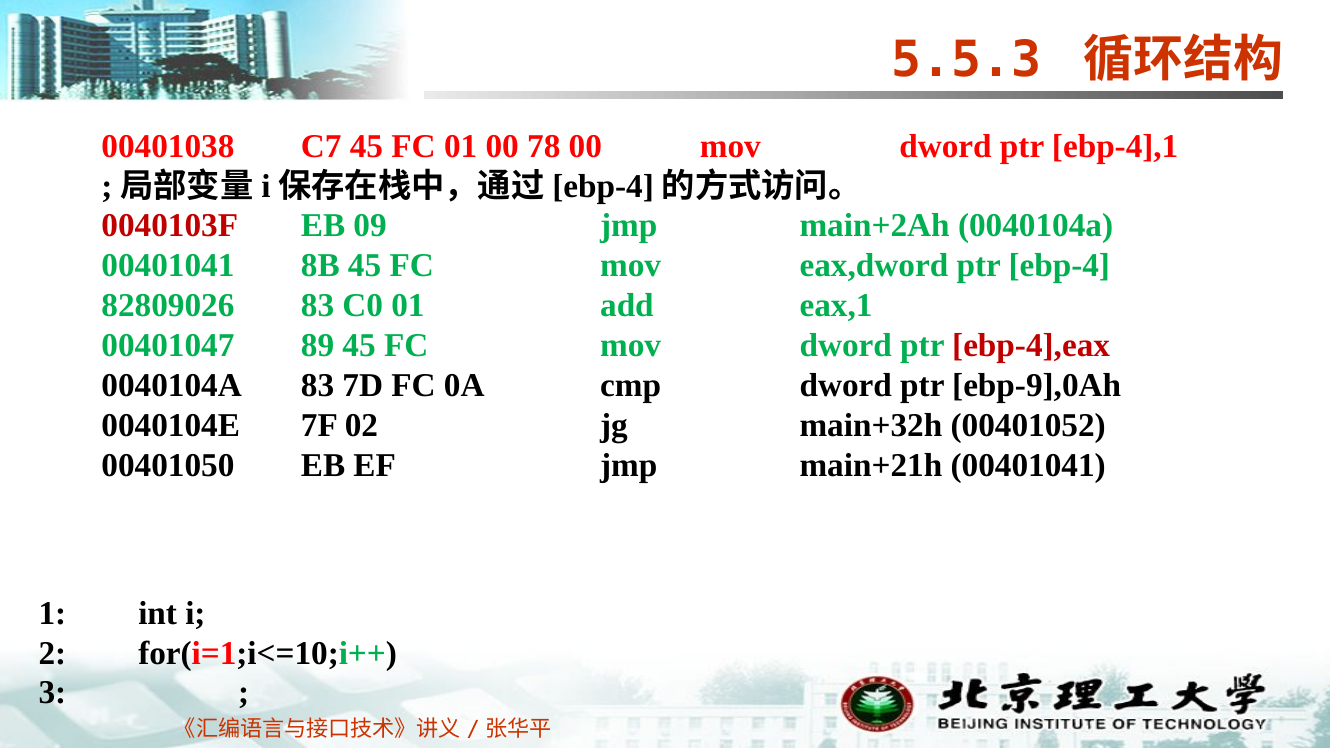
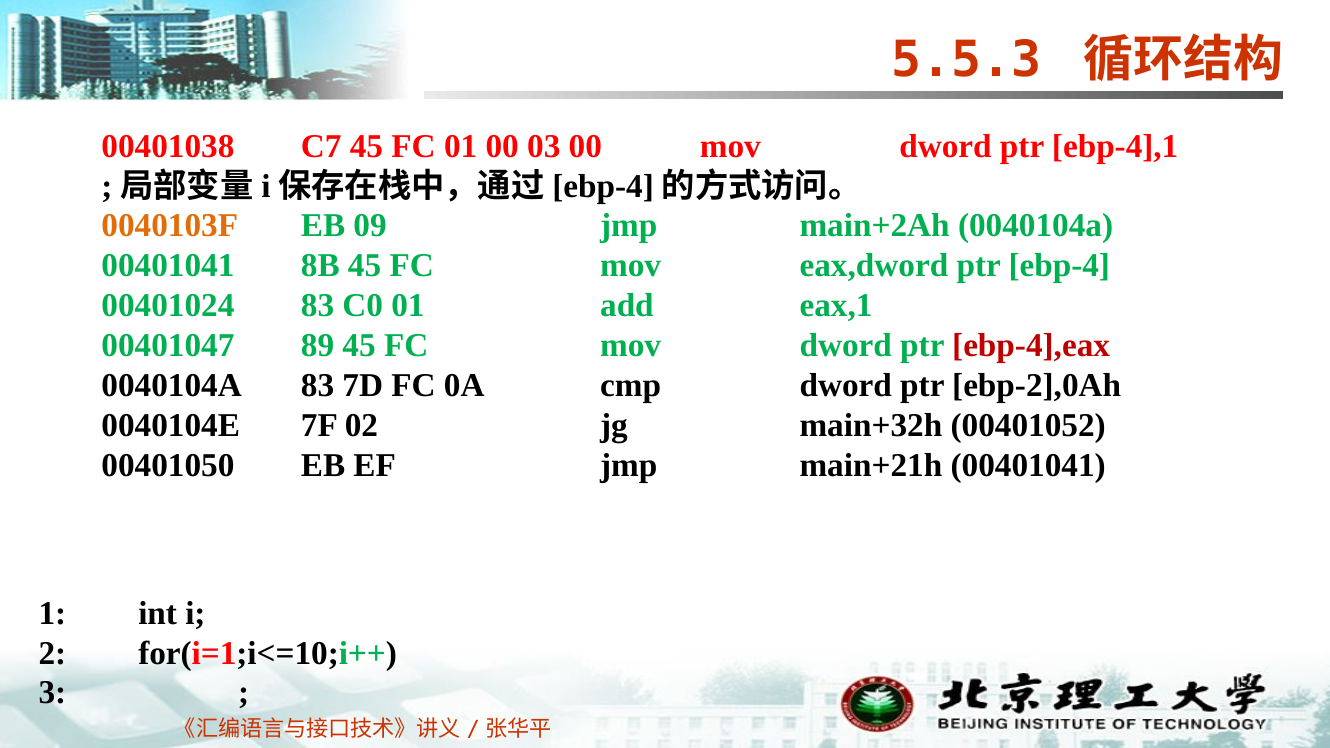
78: 78 -> 03
0040103F colour: red -> orange
82809026: 82809026 -> 00401024
ebp-9],0Ah: ebp-9],0Ah -> ebp-2],0Ah
